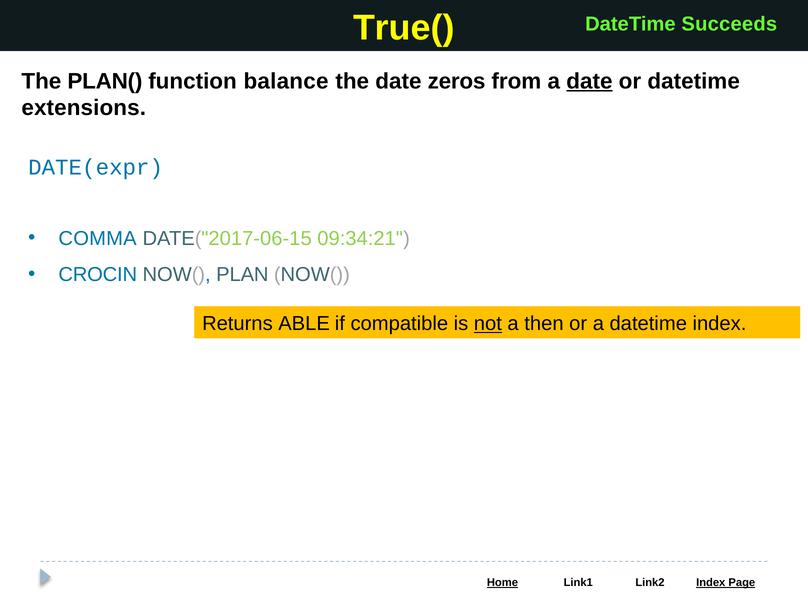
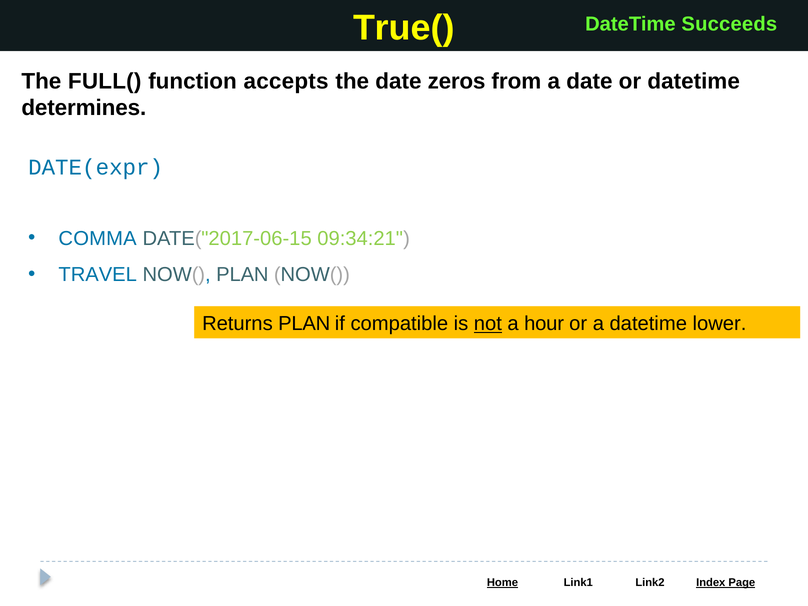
PLAN(: PLAN( -> FULL(
balance: balance -> accepts
date at (589, 81) underline: present -> none
extensions: extensions -> determines
CROCIN: CROCIN -> TRAVEL
Returns ABLE: ABLE -> PLAN
then: then -> hour
datetime index: index -> lower
